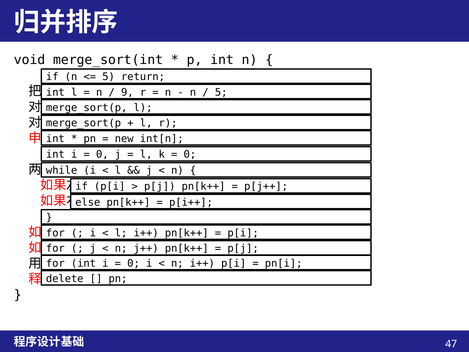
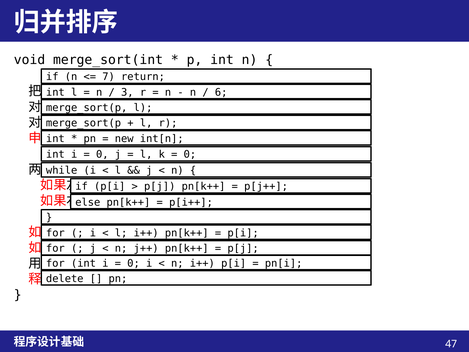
5 at (109, 77): 5 -> 7
9: 9 -> 3
5 at (221, 92): 5 -> 6
